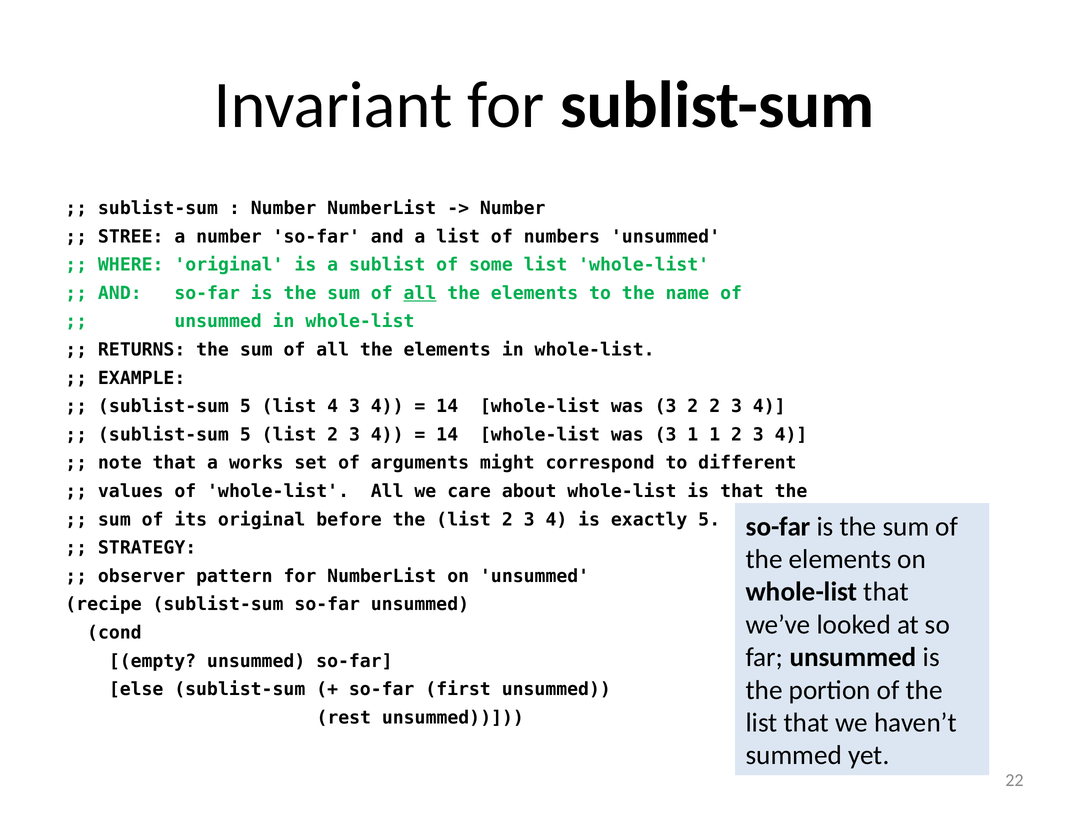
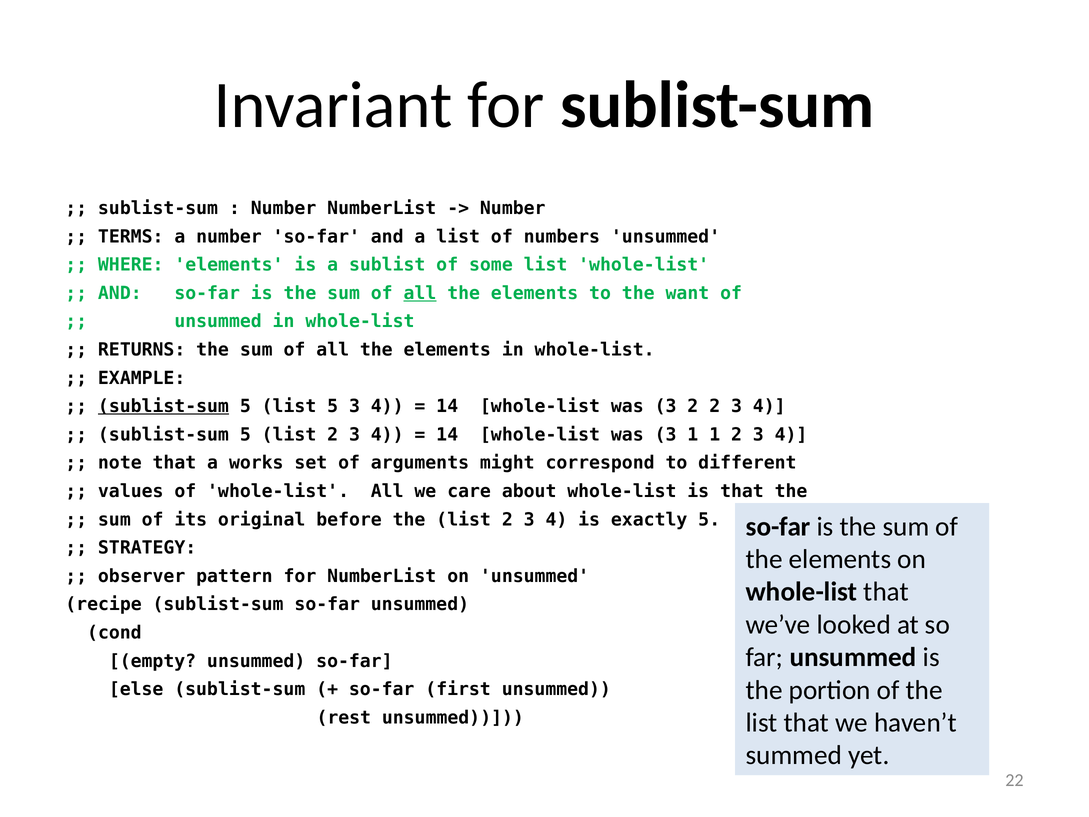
STREE: STREE -> TERMS
WHERE original: original -> elements
name: name -> want
sublist-sum at (163, 406) underline: none -> present
list 4: 4 -> 5
